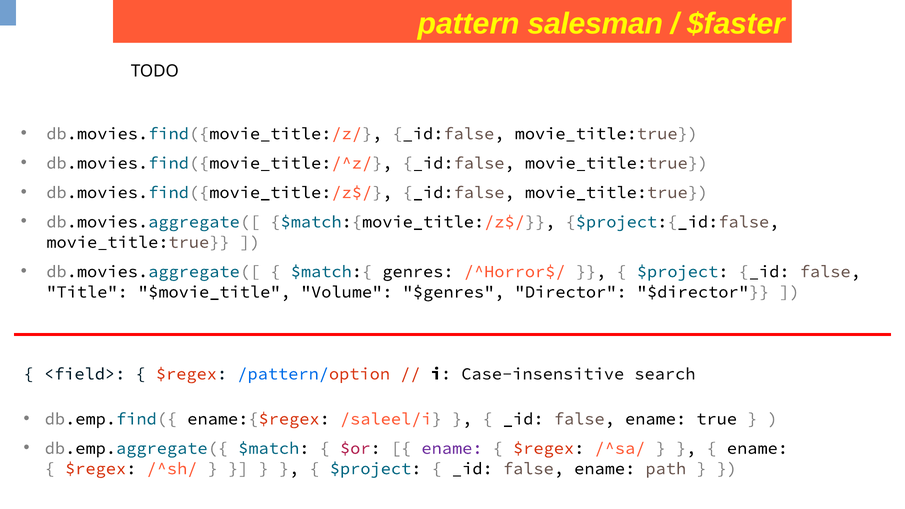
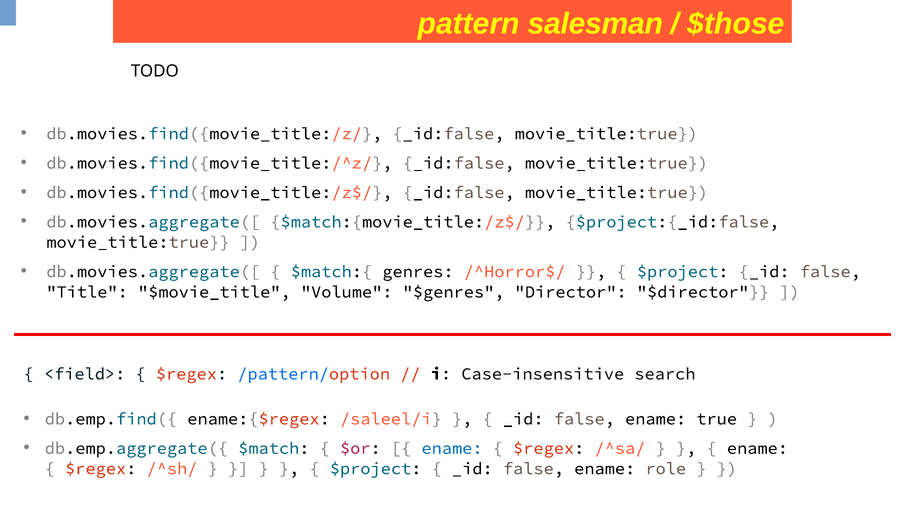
$faster: $faster -> $those
ename at (452, 448) colour: purple -> blue
path: path -> role
